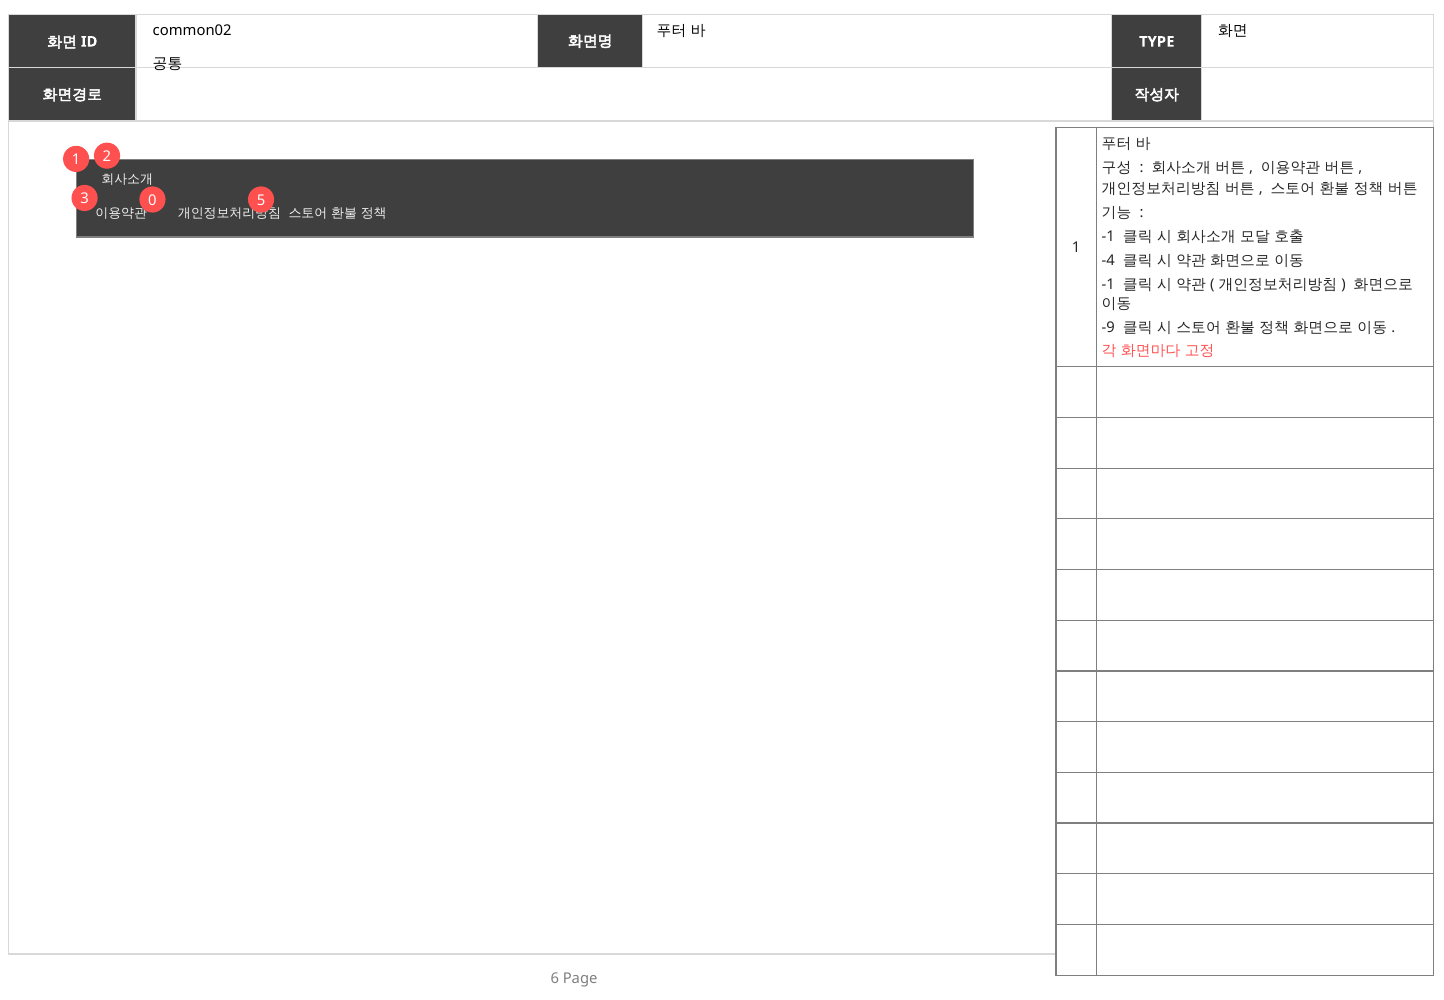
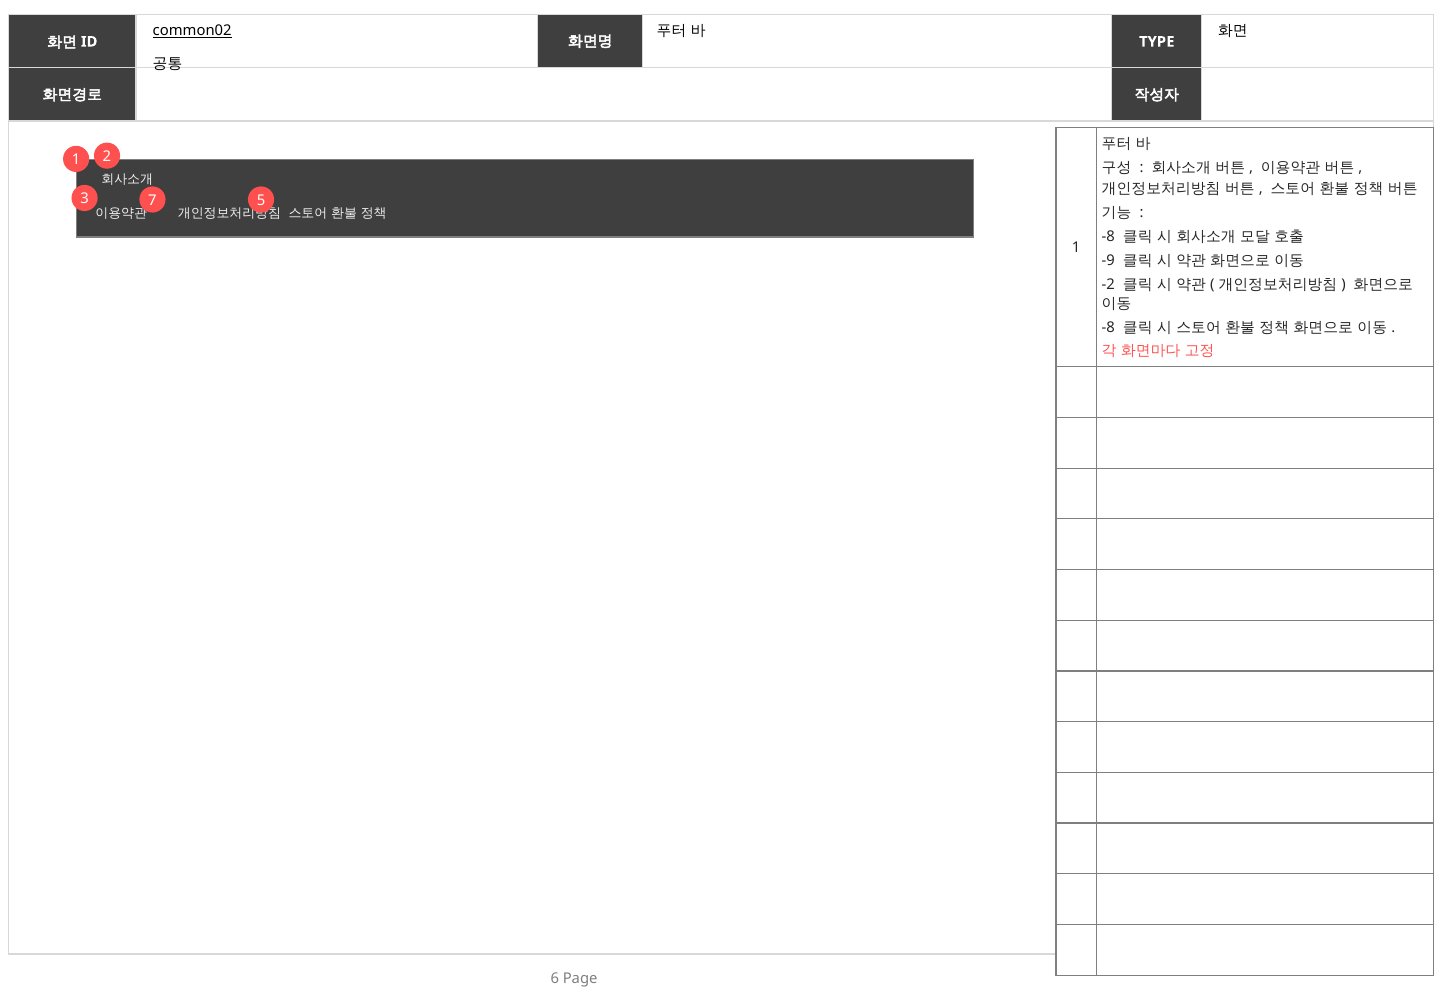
common02 underline: none -> present
0: 0 -> 7
-1 at (1108, 236): -1 -> -8
-4: -4 -> -9
-1 at (1108, 285): -1 -> -2
-9 at (1108, 328): -9 -> -8
